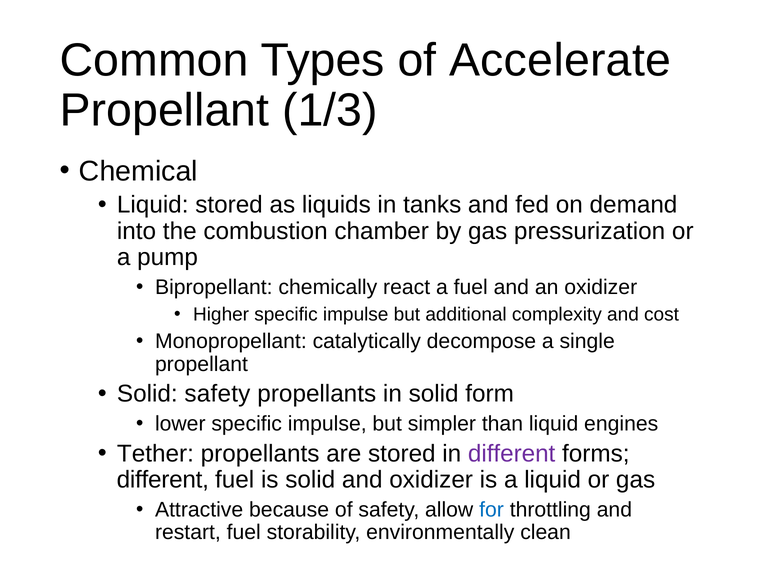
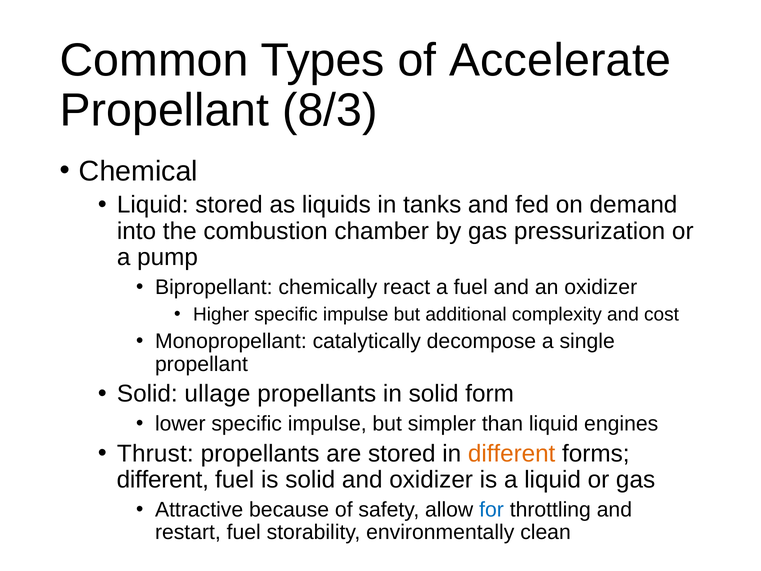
1/3: 1/3 -> 8/3
Solid safety: safety -> ullage
Tether: Tether -> Thrust
different at (512, 453) colour: purple -> orange
